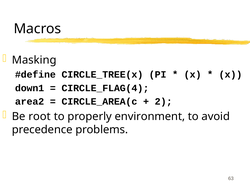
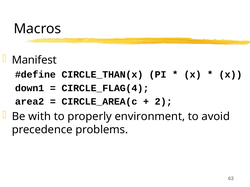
Masking: Masking -> Manifest
CIRCLE_TREE(x: CIRCLE_TREE(x -> CIRCLE_THAN(x
root: root -> with
